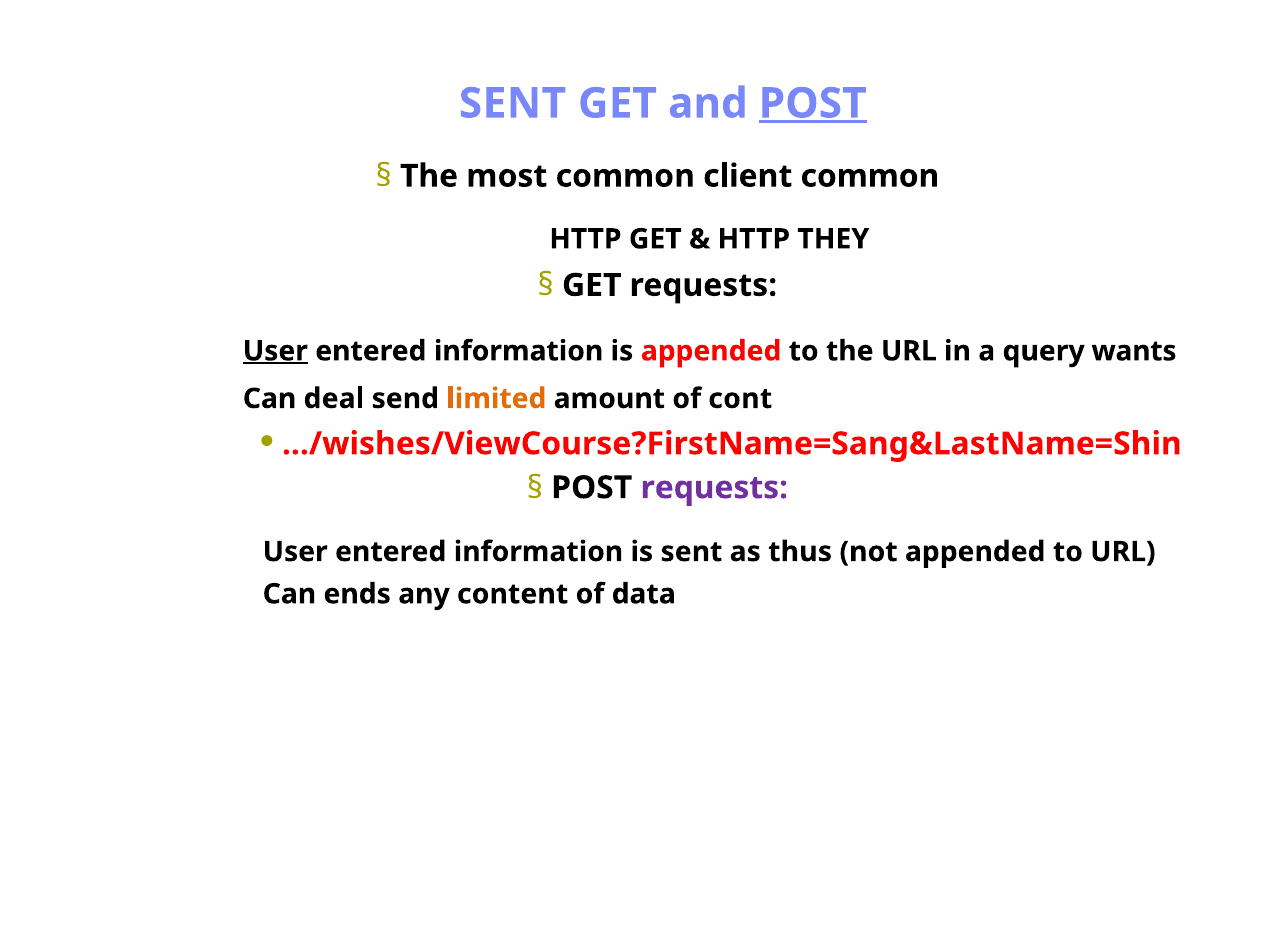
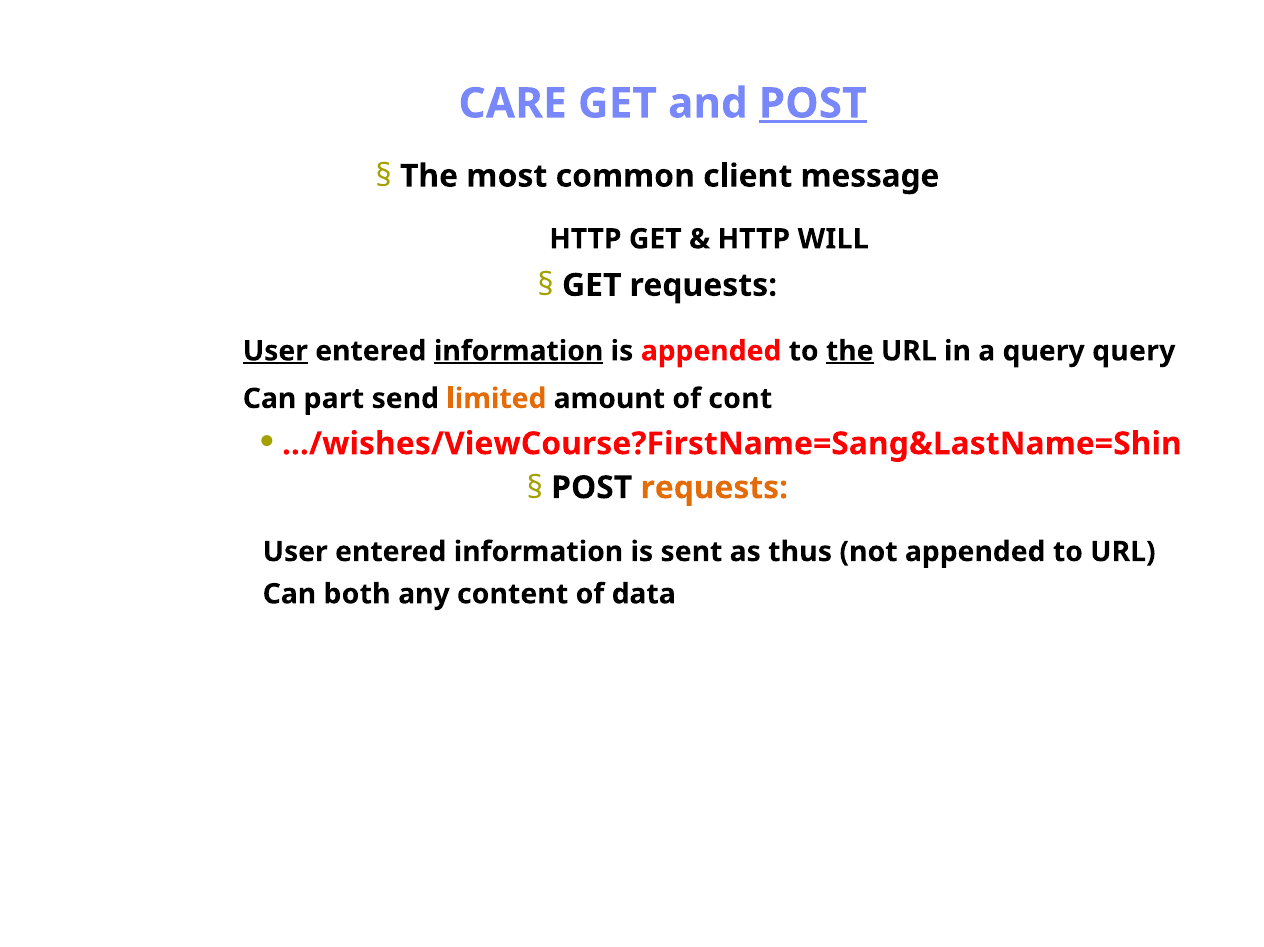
SENT at (512, 104): SENT -> CARE
client common: common -> message
THEY: THEY -> WILL
information at (519, 351) underline: none -> present
the at (850, 351) underline: none -> present
query wants: wants -> query
deal: deal -> part
requests at (714, 488) colour: purple -> orange
ends: ends -> both
